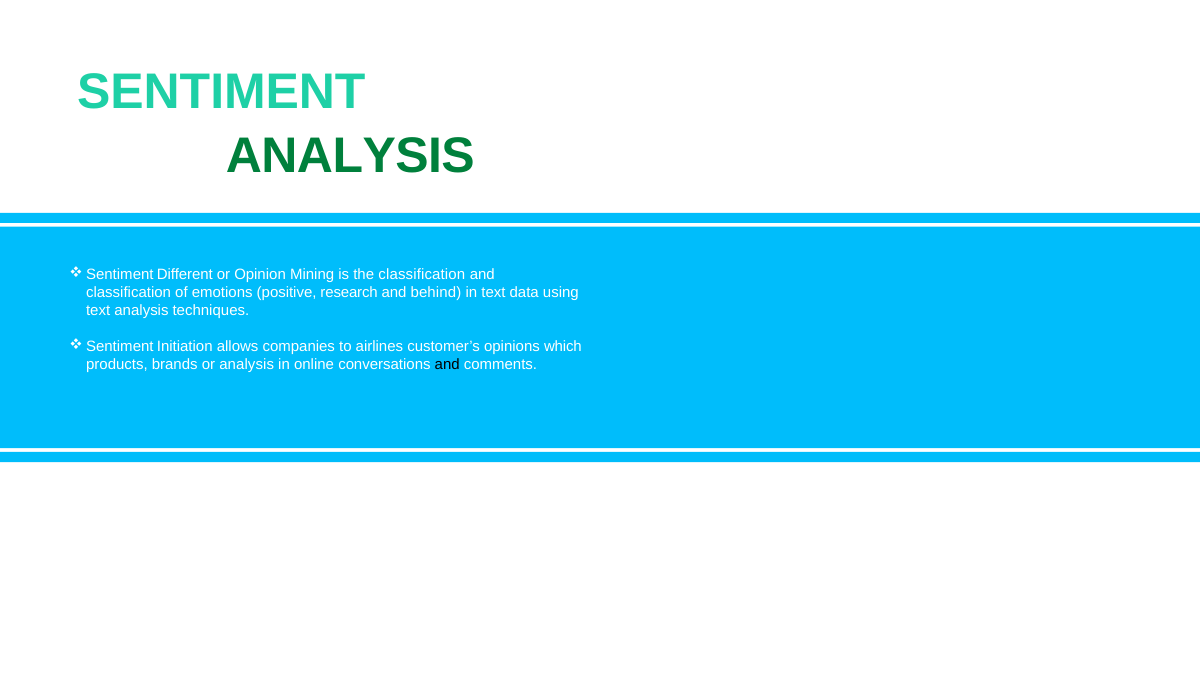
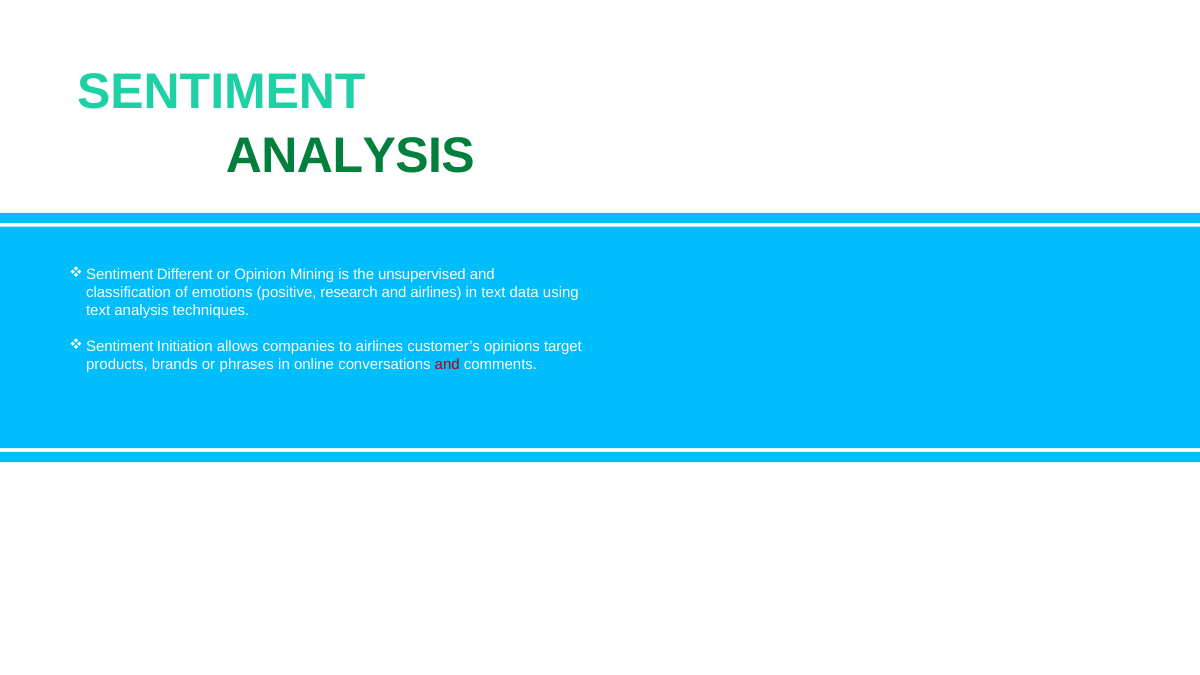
the classification: classification -> unsupervised
and behind: behind -> airlines
which: which -> target
or analysis: analysis -> phrases
and at (447, 365) colour: black -> red
